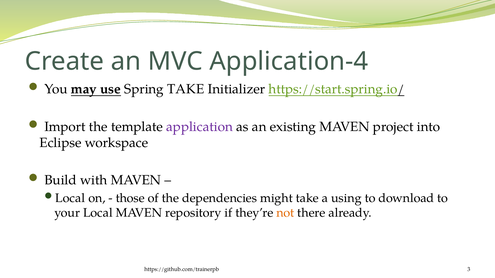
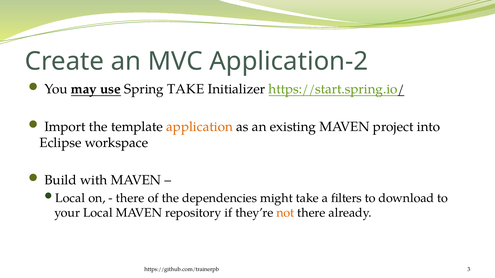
Application-4: Application-4 -> Application-2
application colour: purple -> orange
those at (130, 198): those -> there
using: using -> filters
